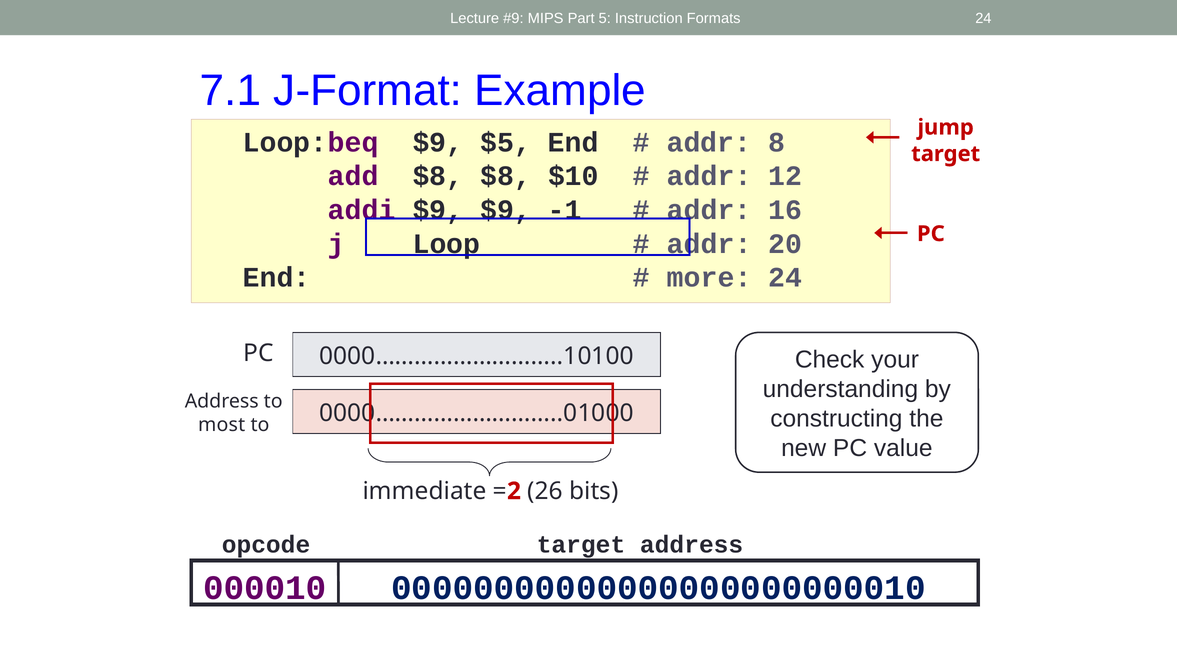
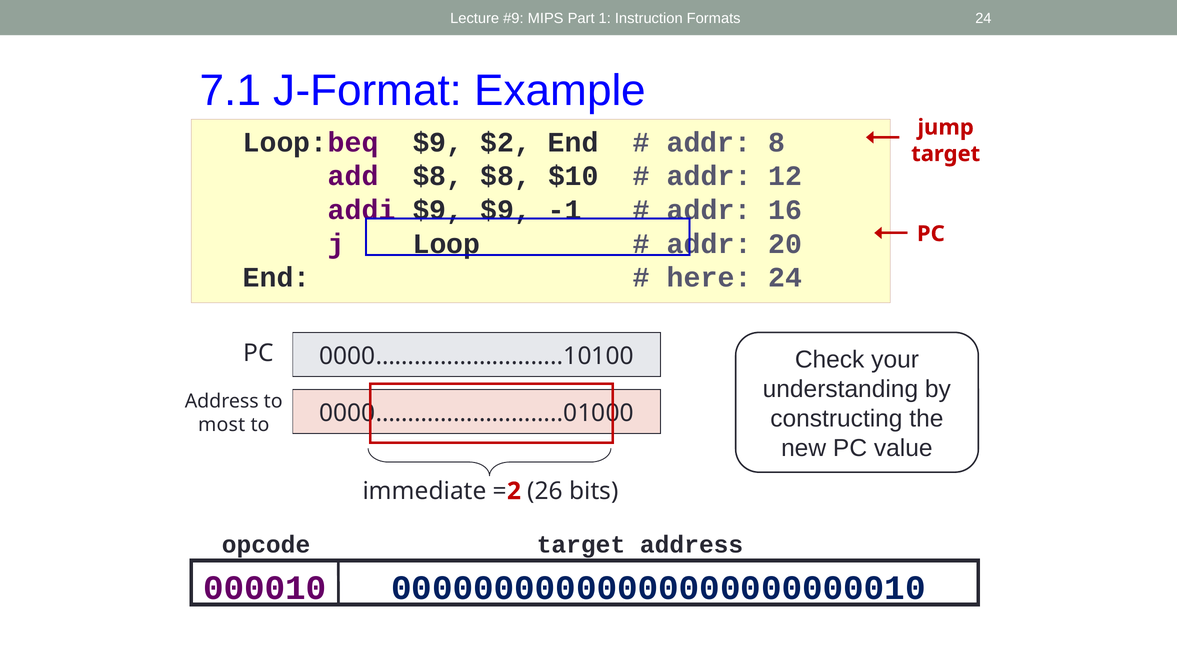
5: 5 -> 1
$5: $5 -> $2
more: more -> here
